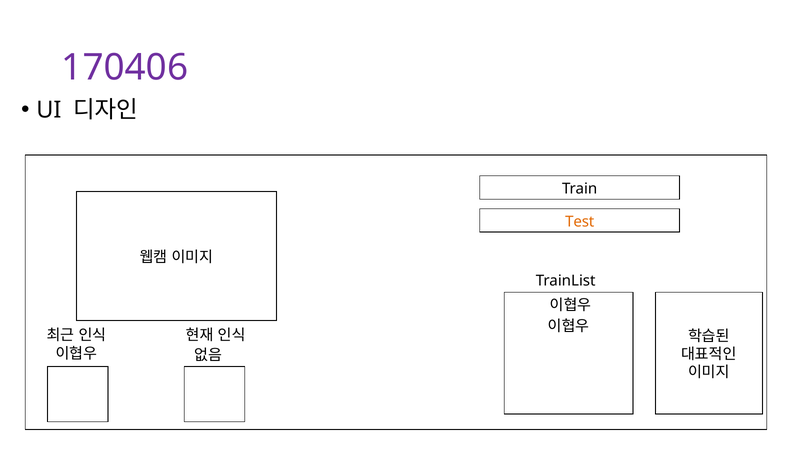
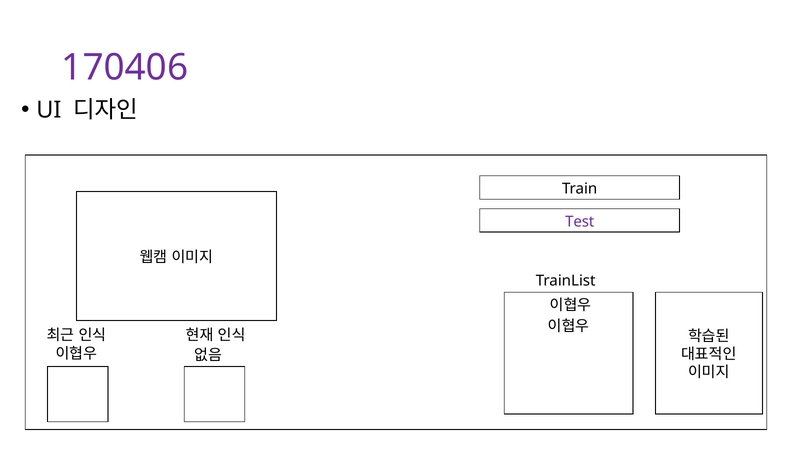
Test colour: orange -> purple
